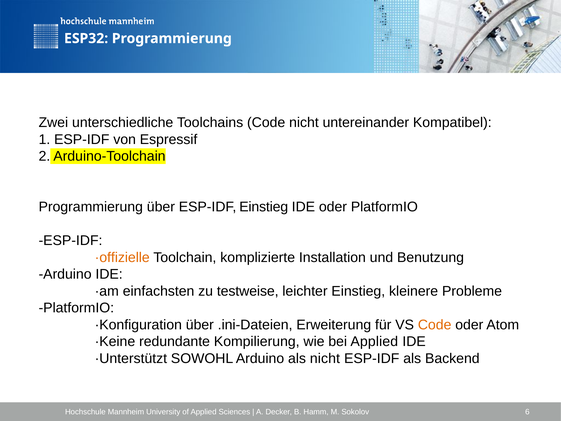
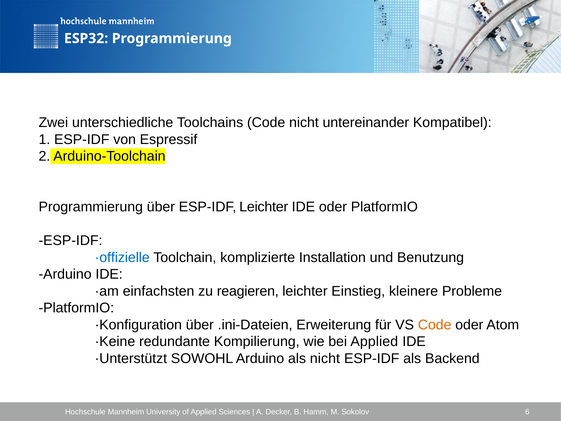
ESP-IDF Einstieg: Einstieg -> Leichter
·offizielle colour: orange -> blue
testweise: testweise -> reagieren
